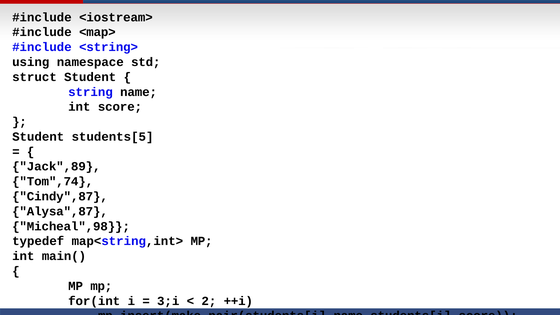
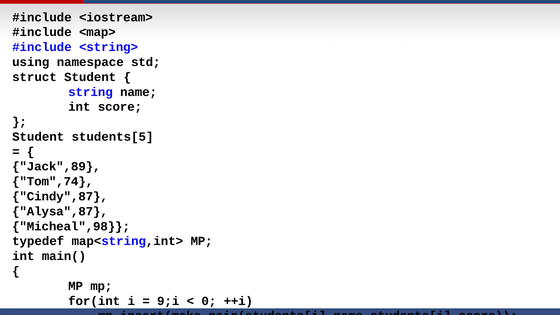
3;i: 3;i -> 9;i
2: 2 -> 0
